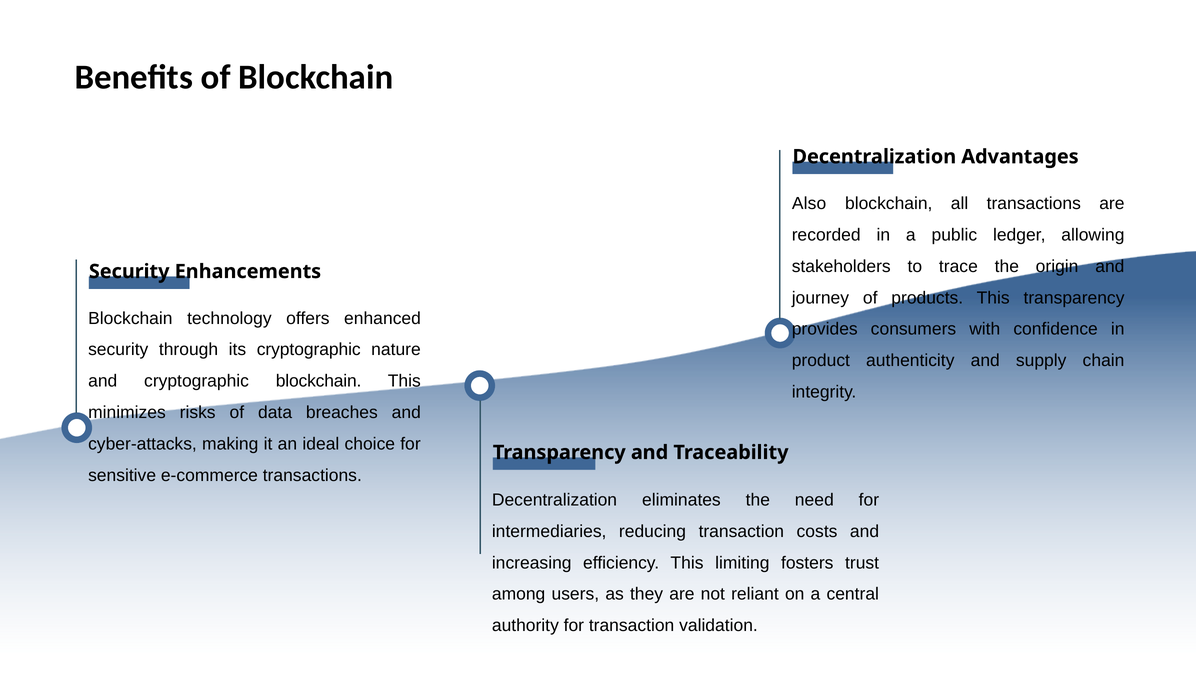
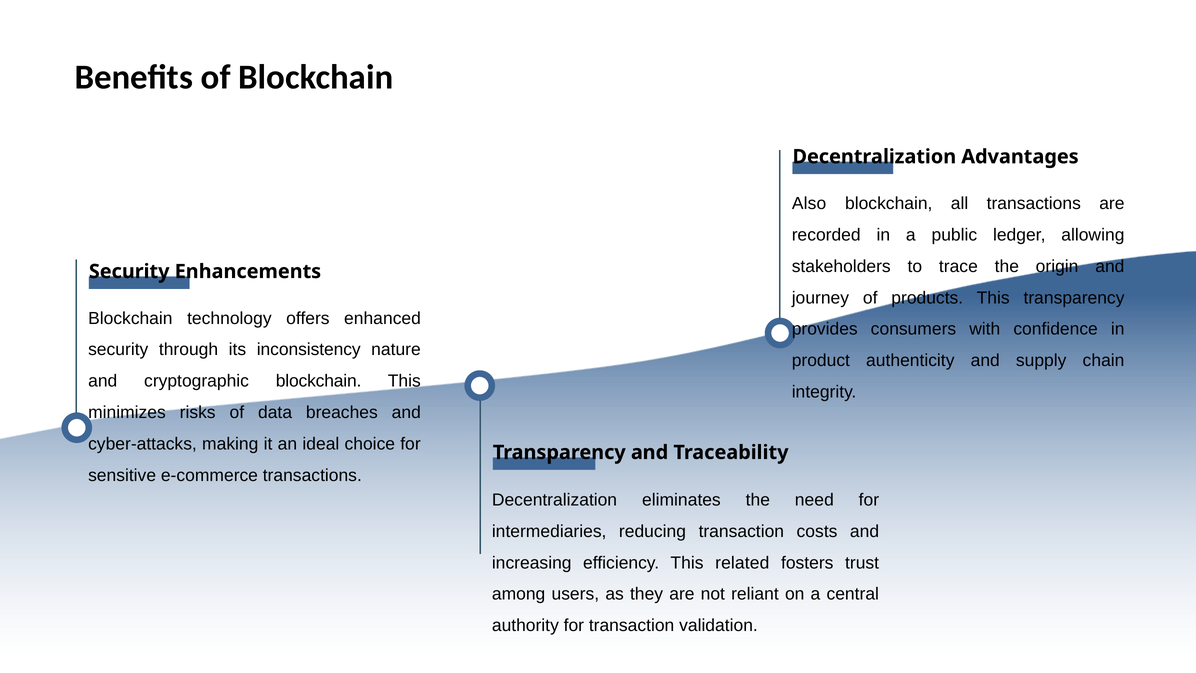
its cryptographic: cryptographic -> inconsistency
limiting: limiting -> related
